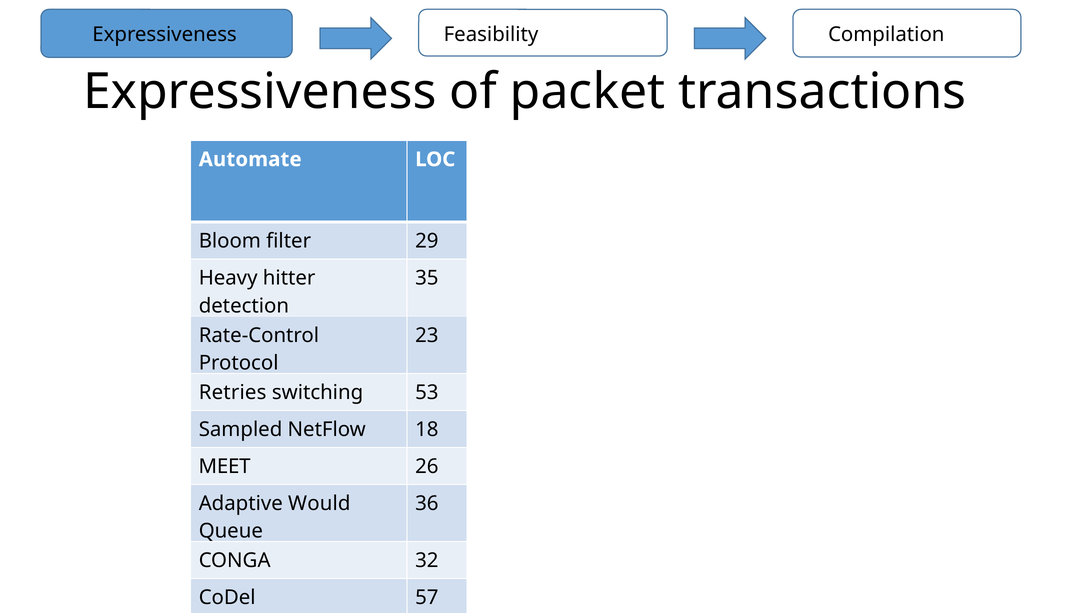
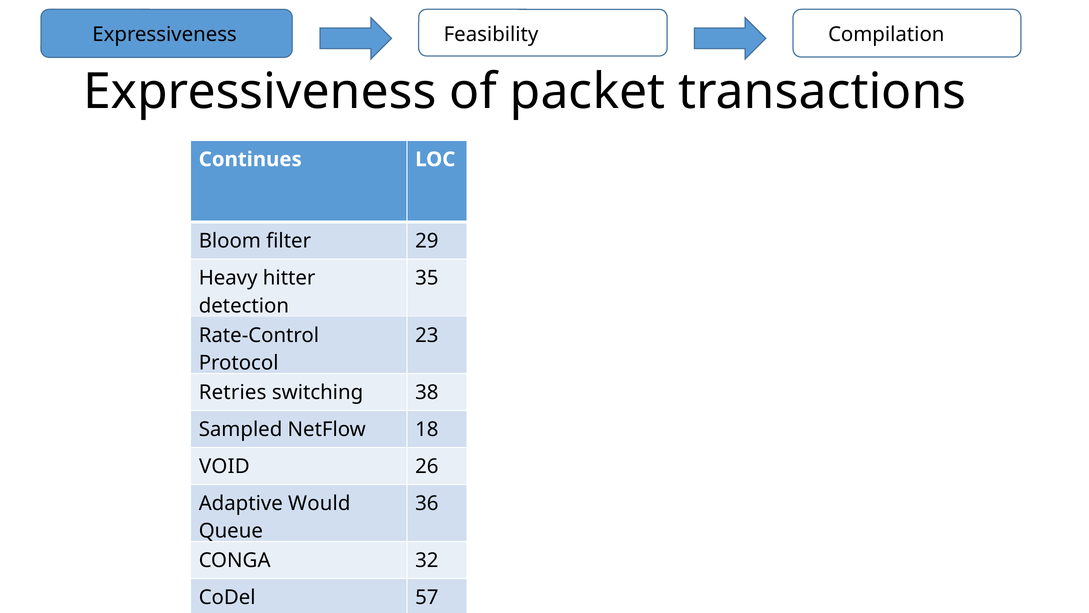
Automate: Automate -> Continues
53: 53 -> 38
MEET: MEET -> VOID
